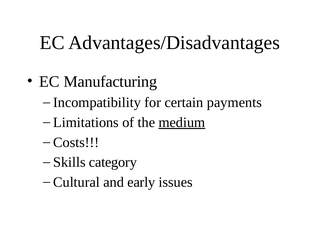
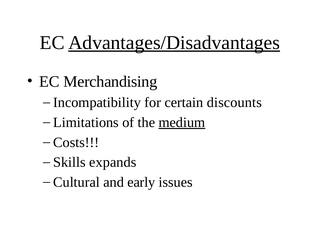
Advantages/Disadvantages underline: none -> present
Manufacturing: Manufacturing -> Merchandising
payments: payments -> discounts
category: category -> expands
